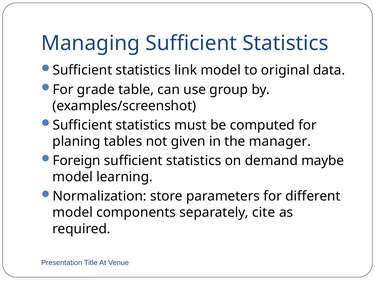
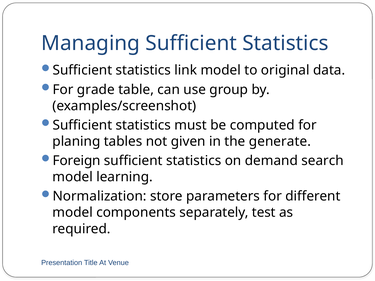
manager: manager -> generate
maybe: maybe -> search
cite: cite -> test
